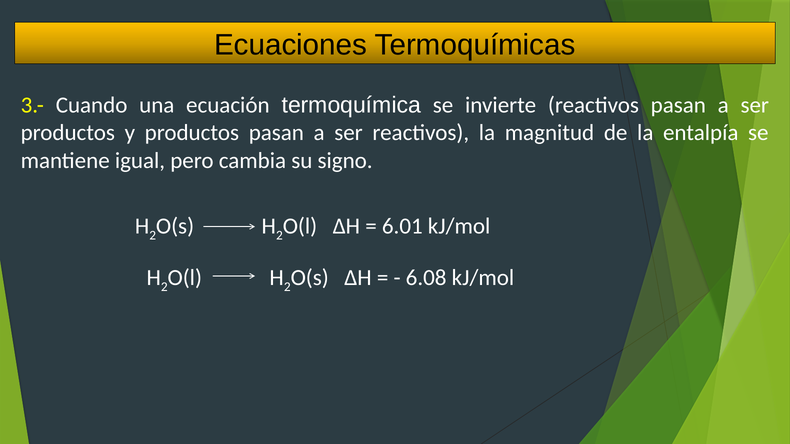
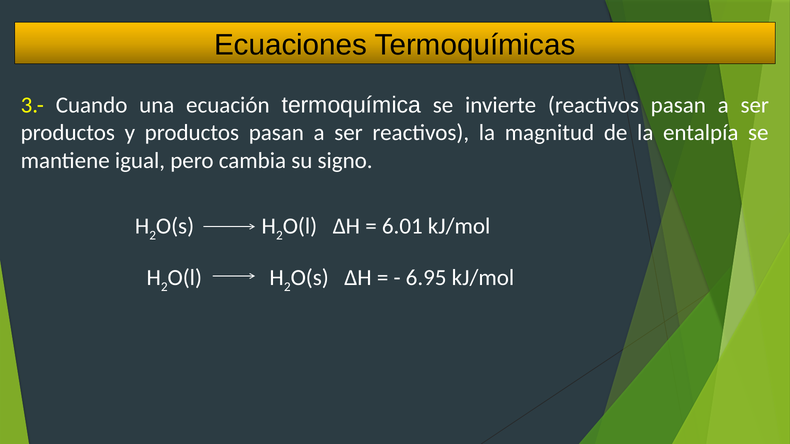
6.08: 6.08 -> 6.95
